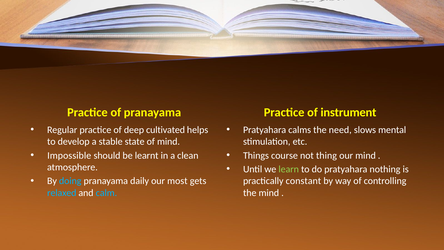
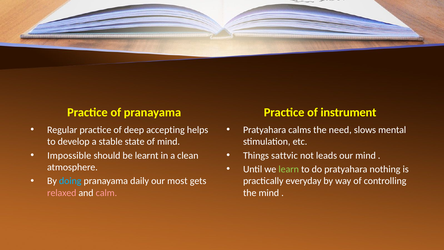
cultivated: cultivated -> accepting
course: course -> sattvic
thing: thing -> leads
constant: constant -> everyday
relaxed colour: light blue -> pink
calm colour: light blue -> pink
